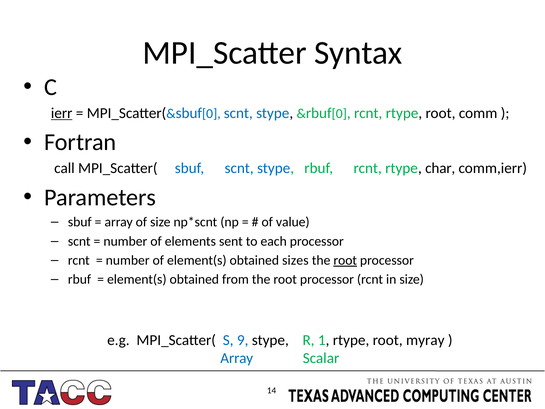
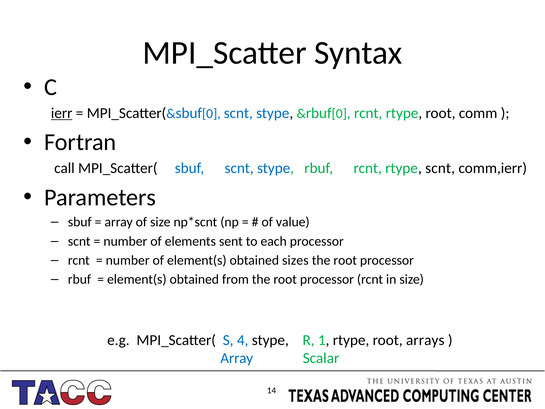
rtype char: char -> scnt
root at (345, 260) underline: present -> none
9: 9 -> 4
myray: myray -> arrays
